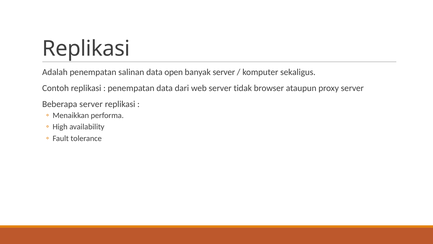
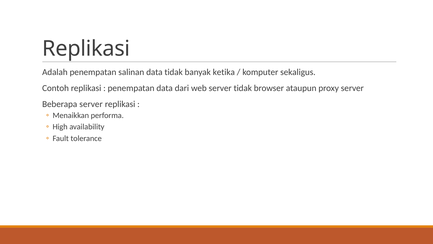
data open: open -> tidak
banyak server: server -> ketika
